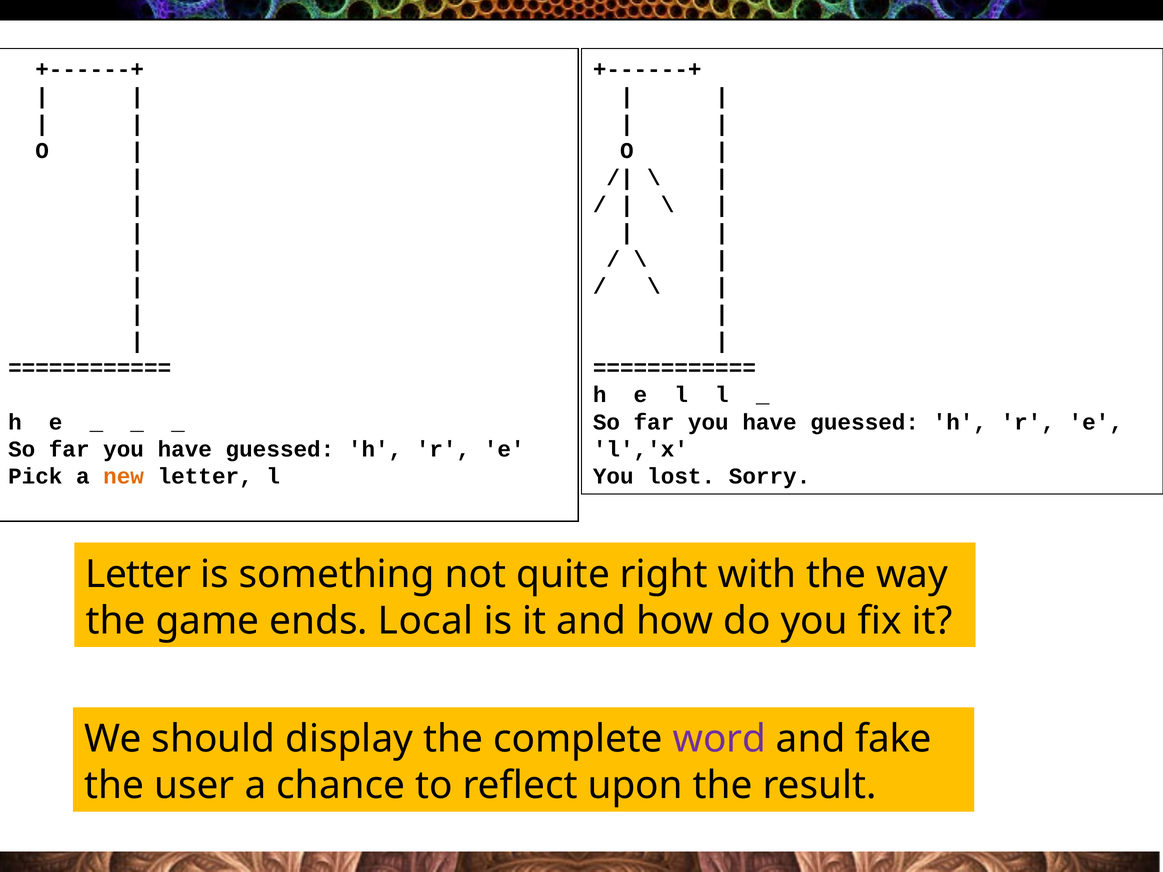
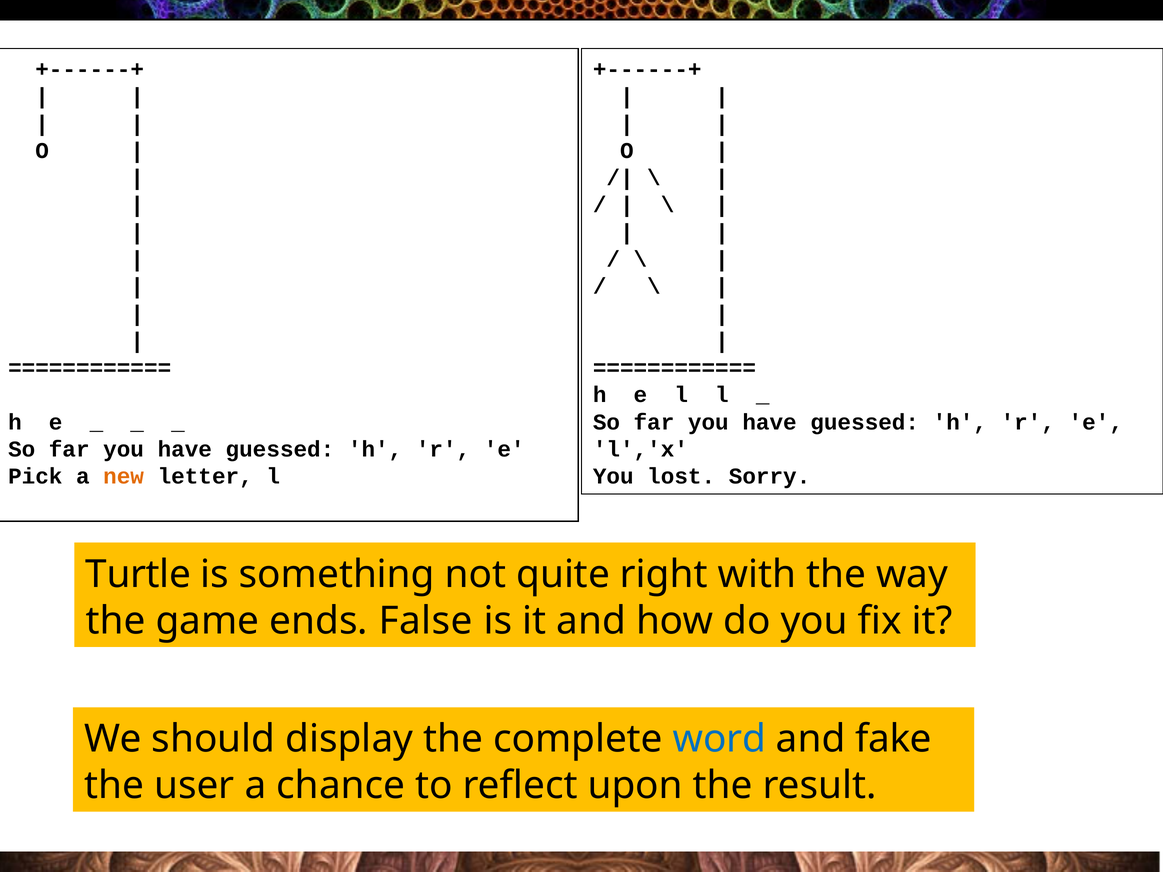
Letter at (138, 574): Letter -> Turtle
Local: Local -> False
word colour: purple -> blue
